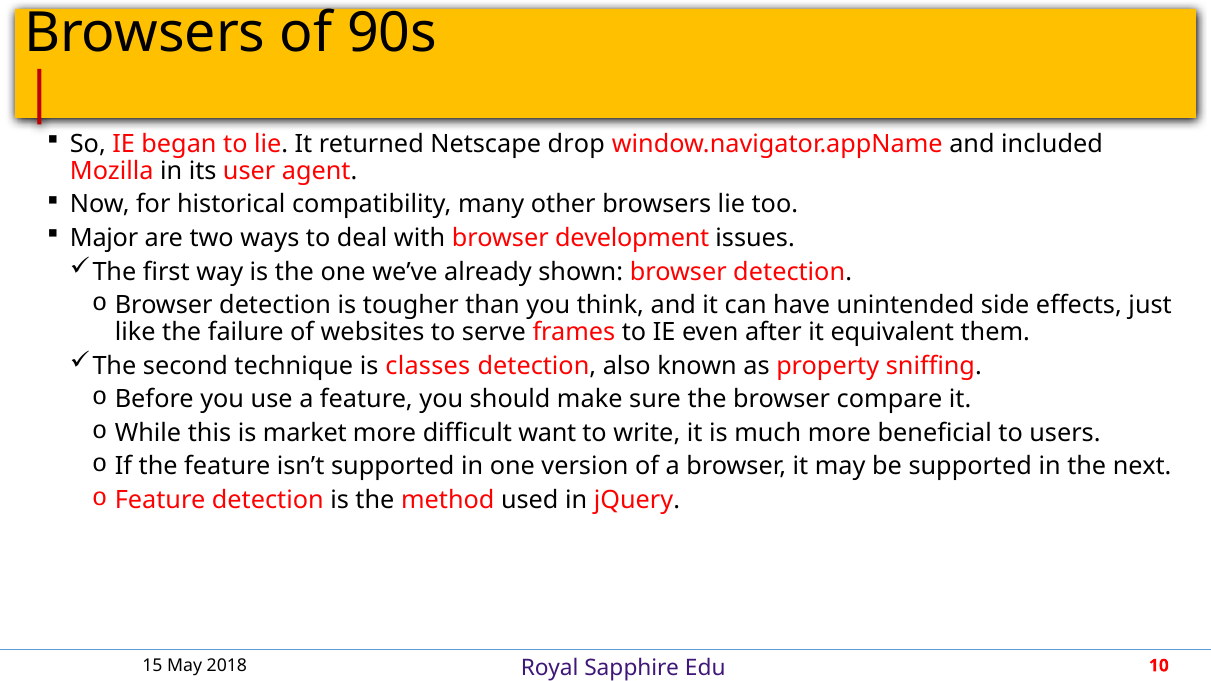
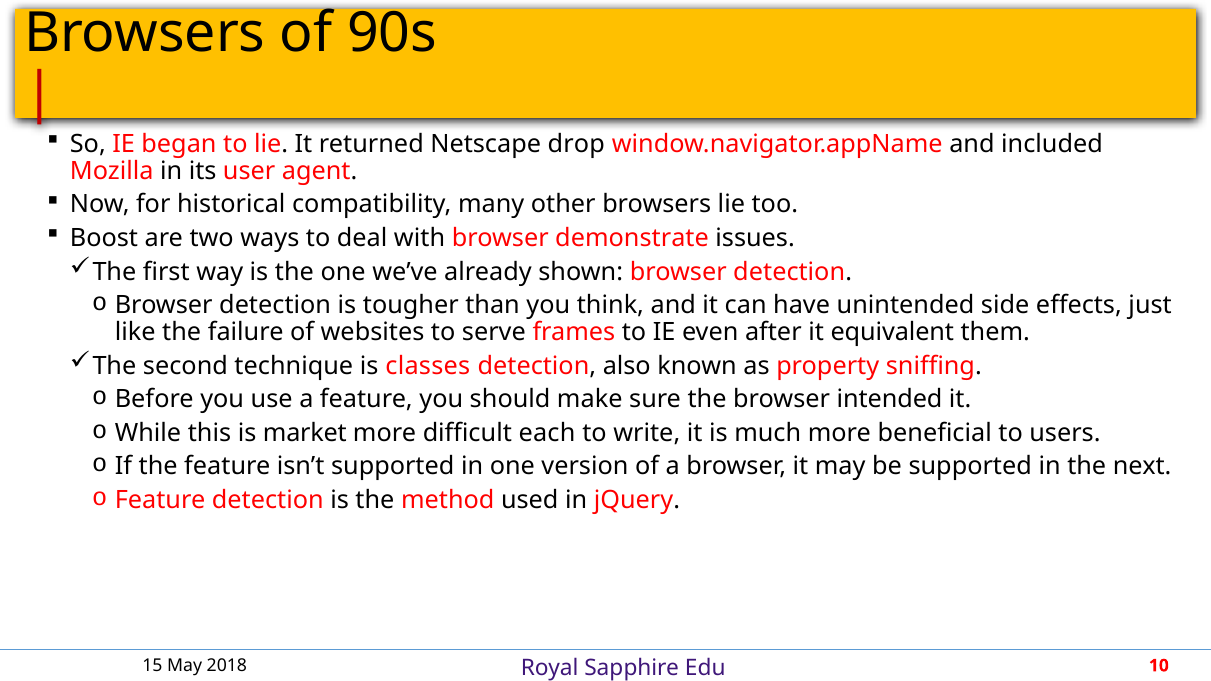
Major: Major -> Boost
development: development -> demonstrate
compare: compare -> intended
want: want -> each
